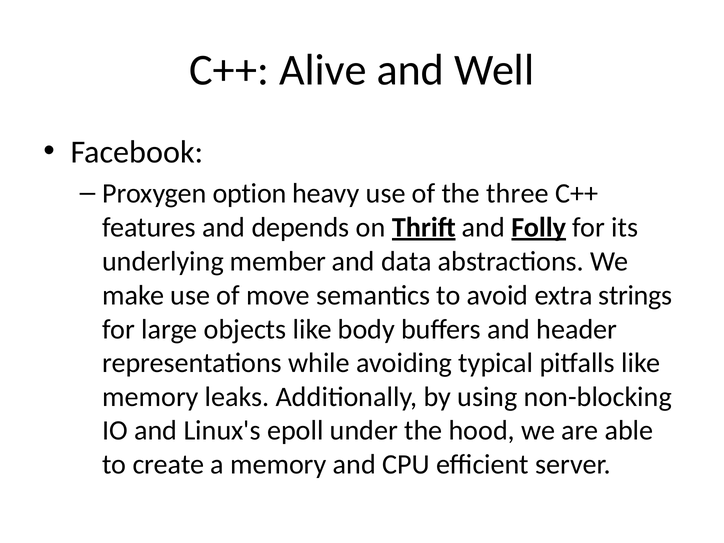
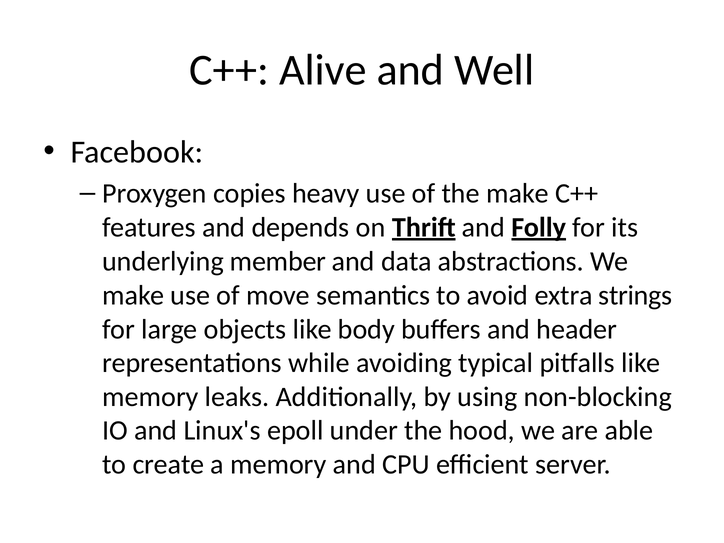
option: option -> copies
the three: three -> make
